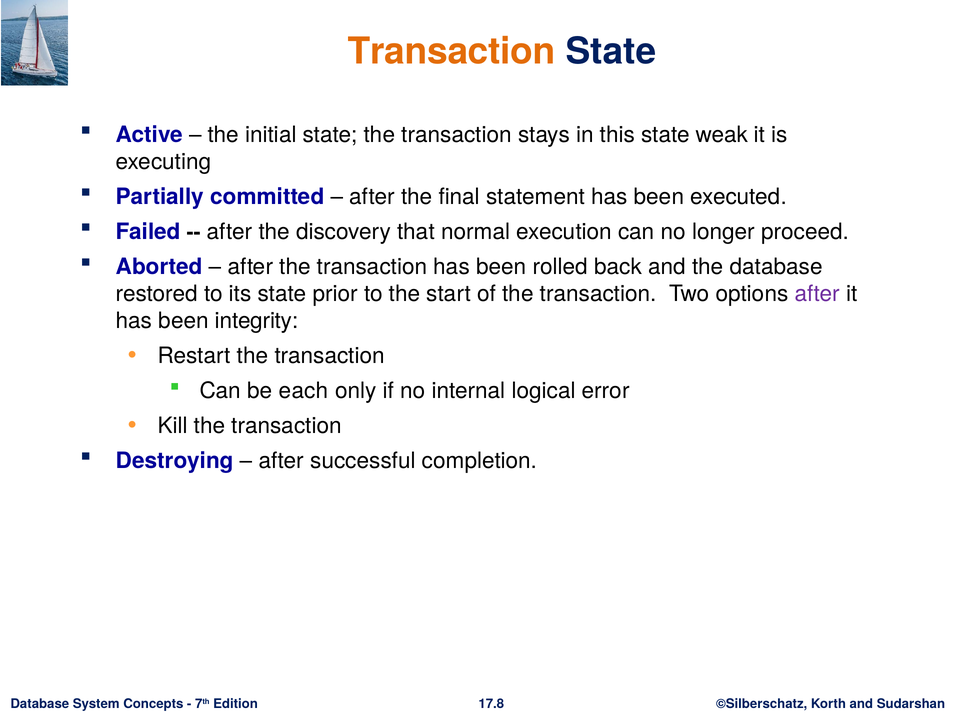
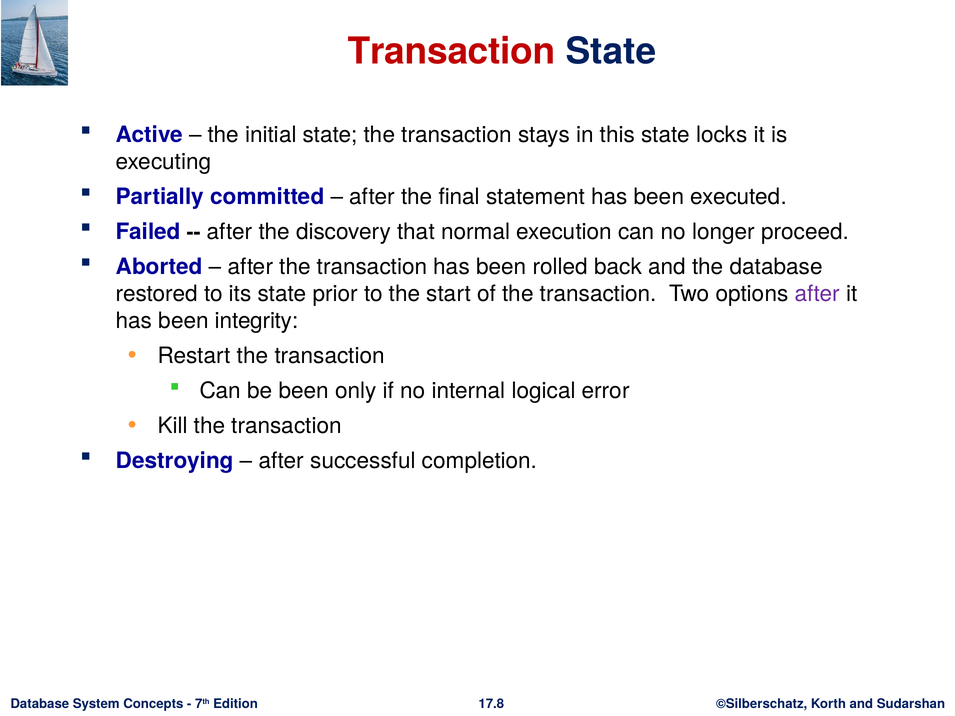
Transaction at (452, 51) colour: orange -> red
weak: weak -> locks
be each: each -> been
